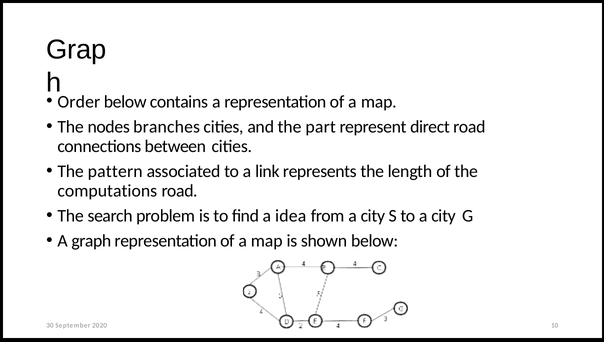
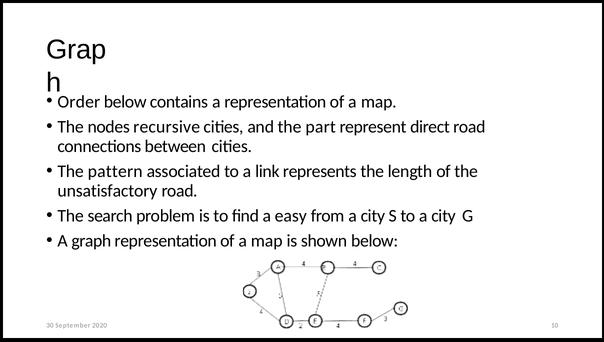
branches: branches -> recursive
computations: computations -> unsatisfactory
idea: idea -> easy
